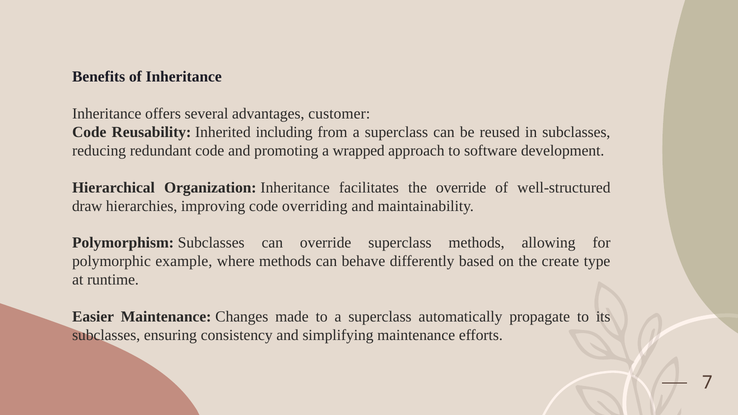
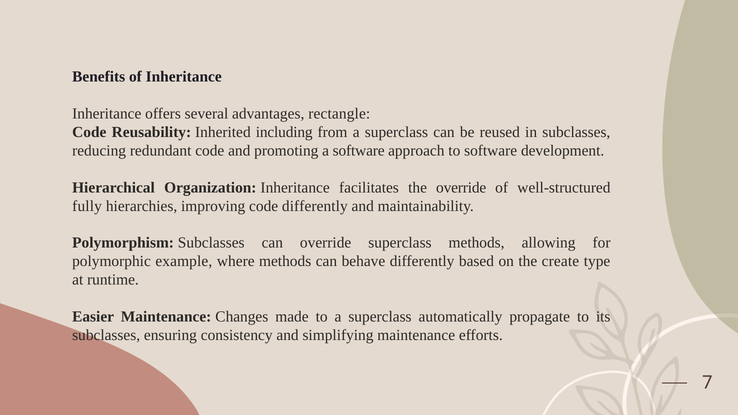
customer: customer -> rectangle
a wrapped: wrapped -> software
draw: draw -> fully
code overriding: overriding -> differently
